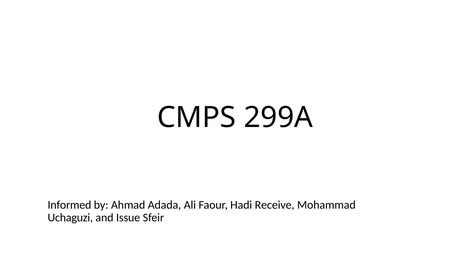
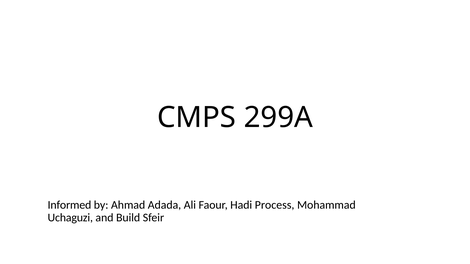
Receive: Receive -> Process
Issue: Issue -> Build
